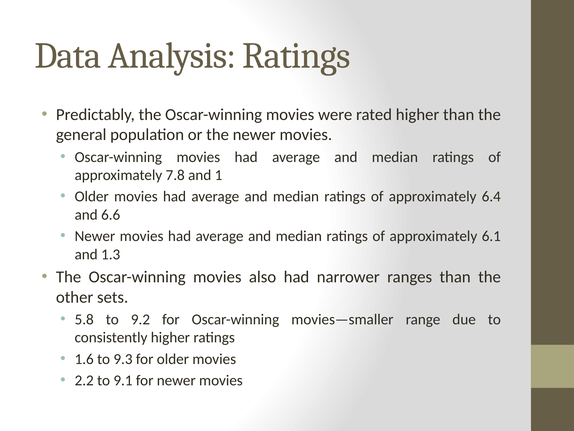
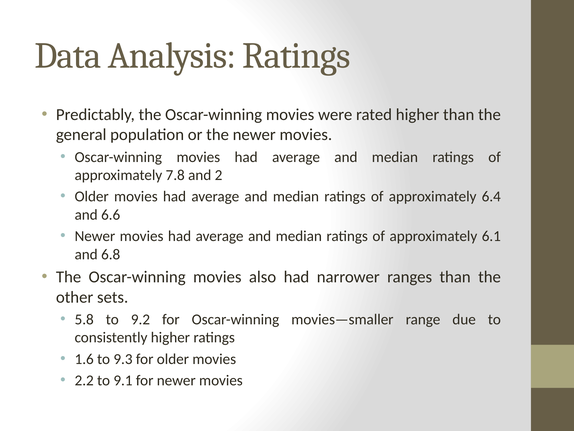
1: 1 -> 2
1.3: 1.3 -> 6.8
